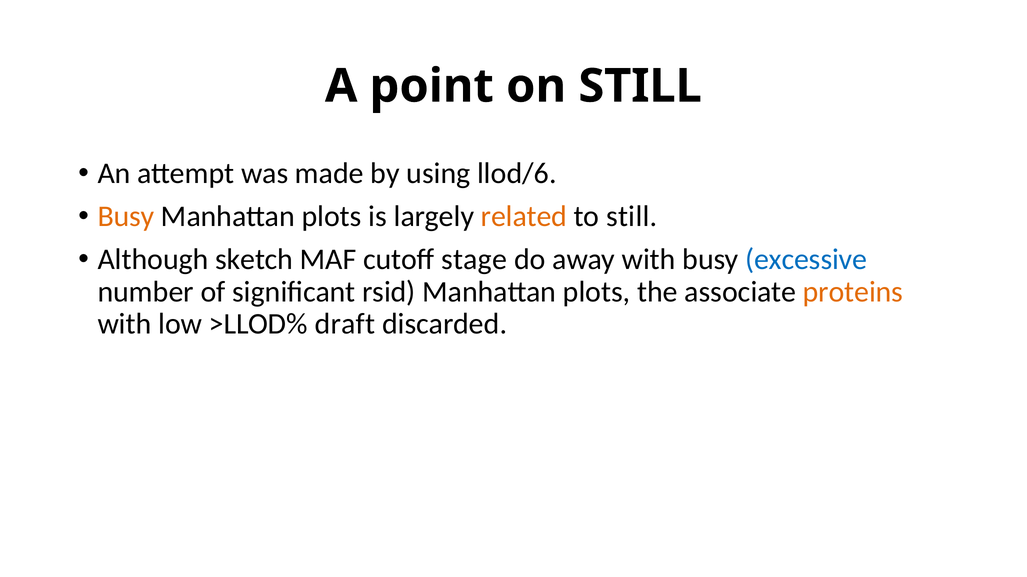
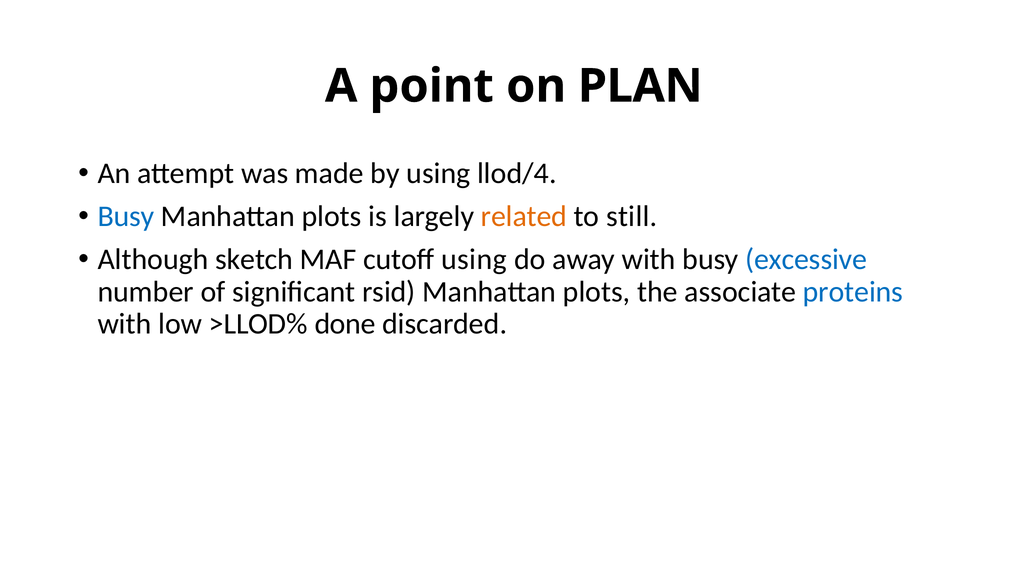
on STILL: STILL -> PLAN
llod/6: llod/6 -> llod/4
Busy at (126, 217) colour: orange -> blue
cutoff stage: stage -> using
proteins colour: orange -> blue
draft: draft -> done
